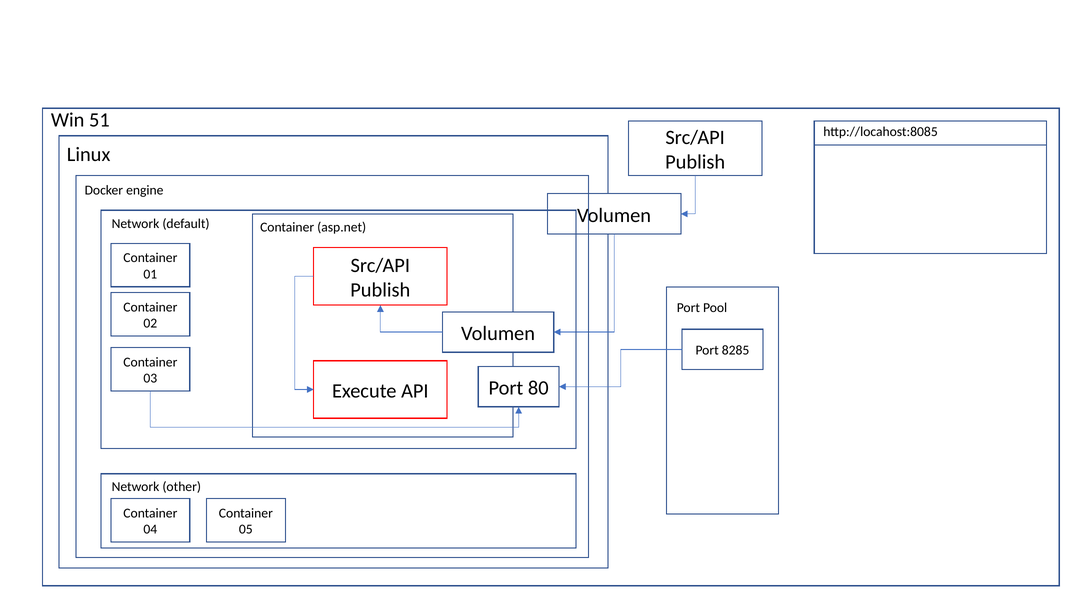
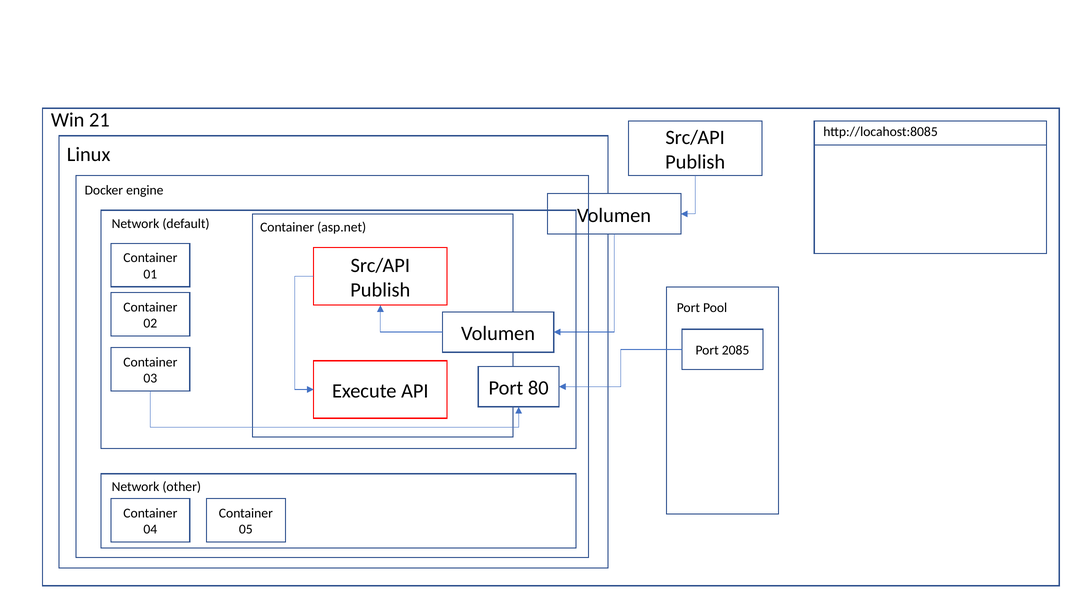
51: 51 -> 21
8285: 8285 -> 2085
